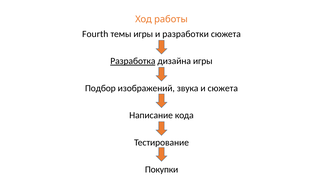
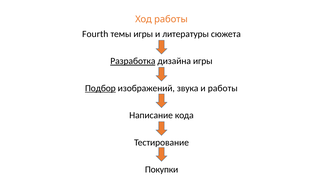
разработки: разработки -> литературы
Подбор underline: none -> present
и сюжета: сюжета -> работы
